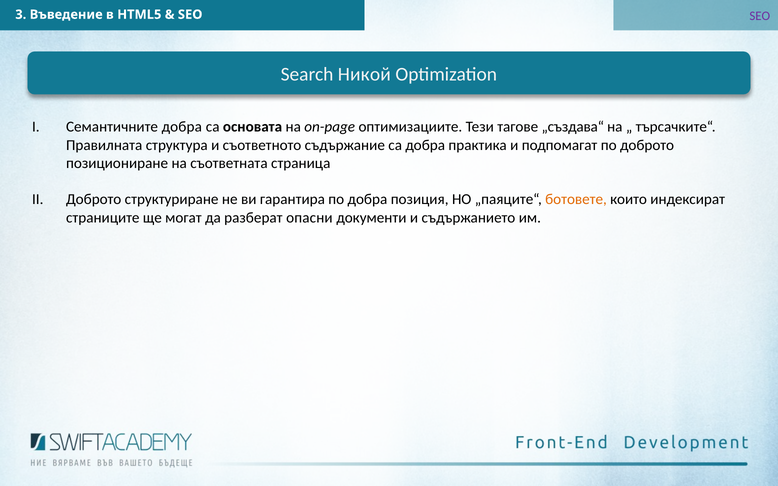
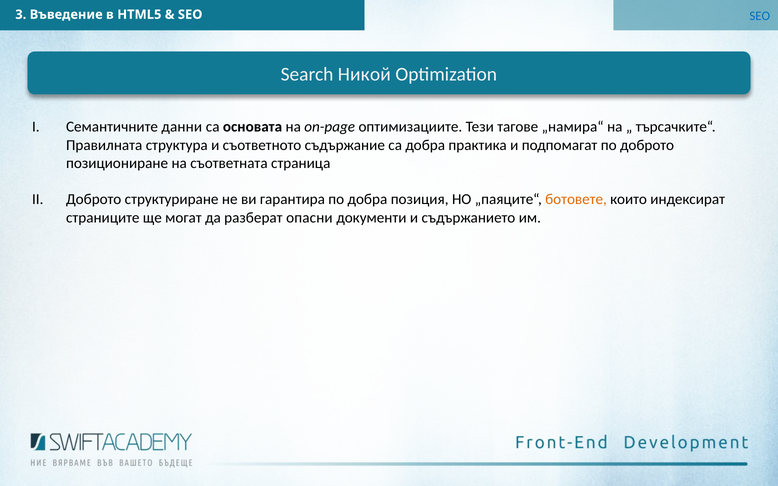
SEO at (760, 16) colour: purple -> blue
Семантичните добра: добра -> данни
„създава“: „създава“ -> „намира“
